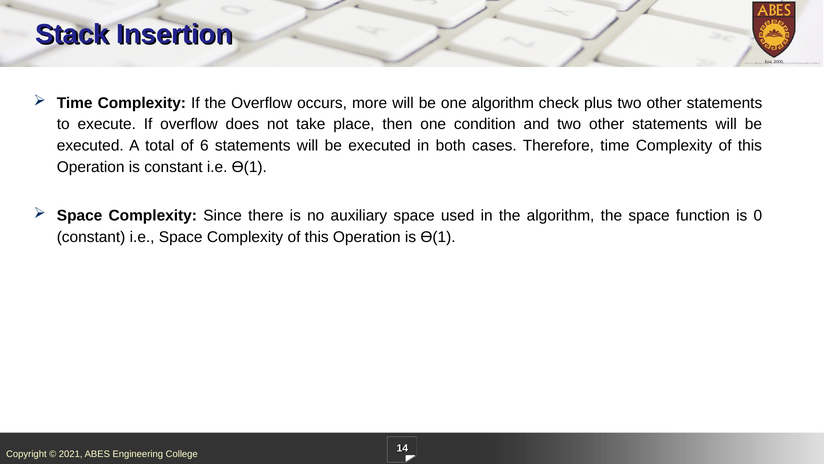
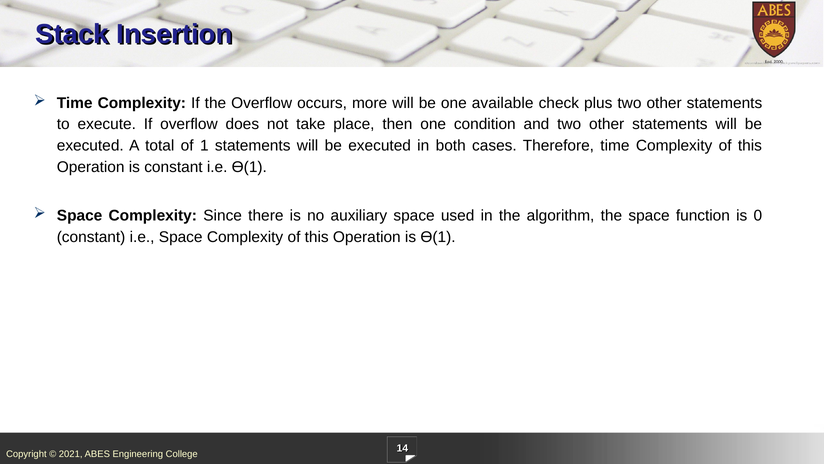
one algorithm: algorithm -> available
6: 6 -> 1
